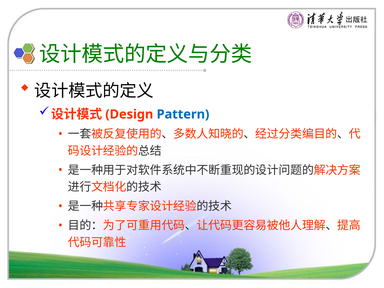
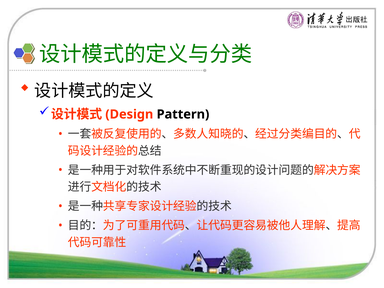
Pattern colour: blue -> black
